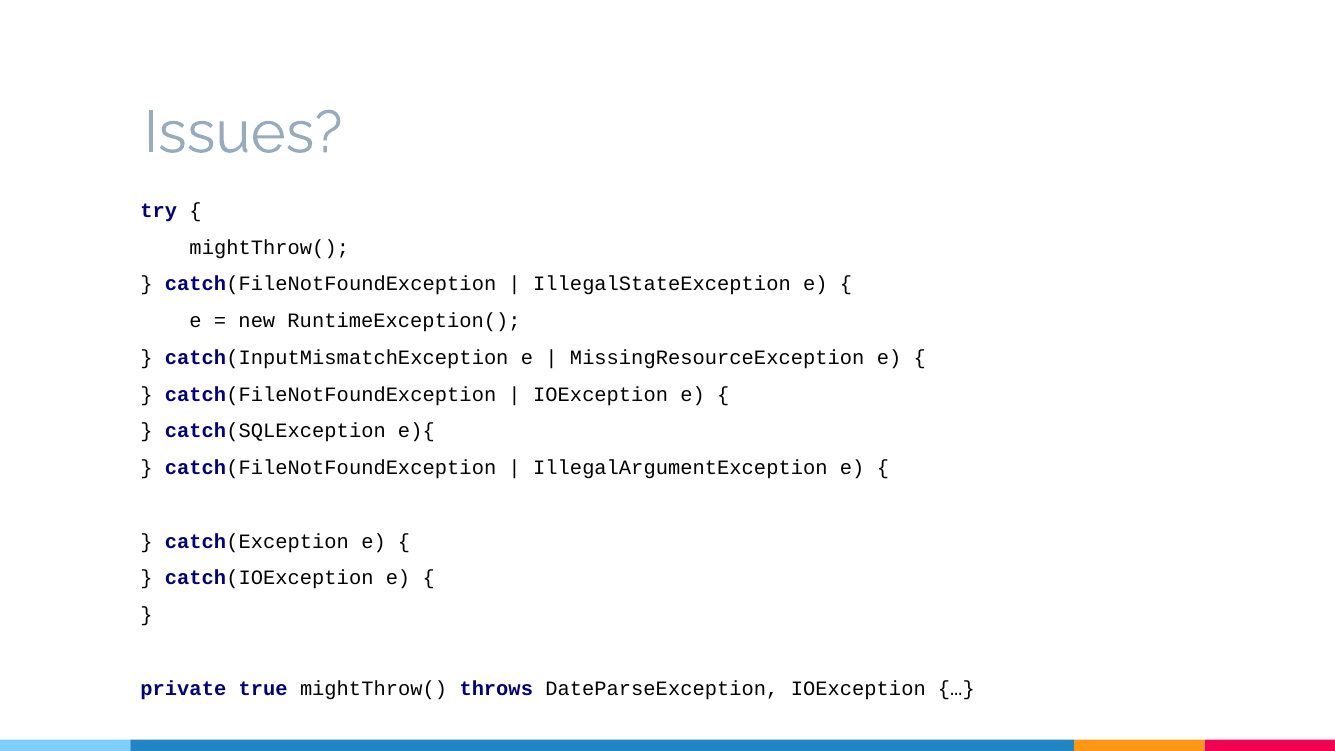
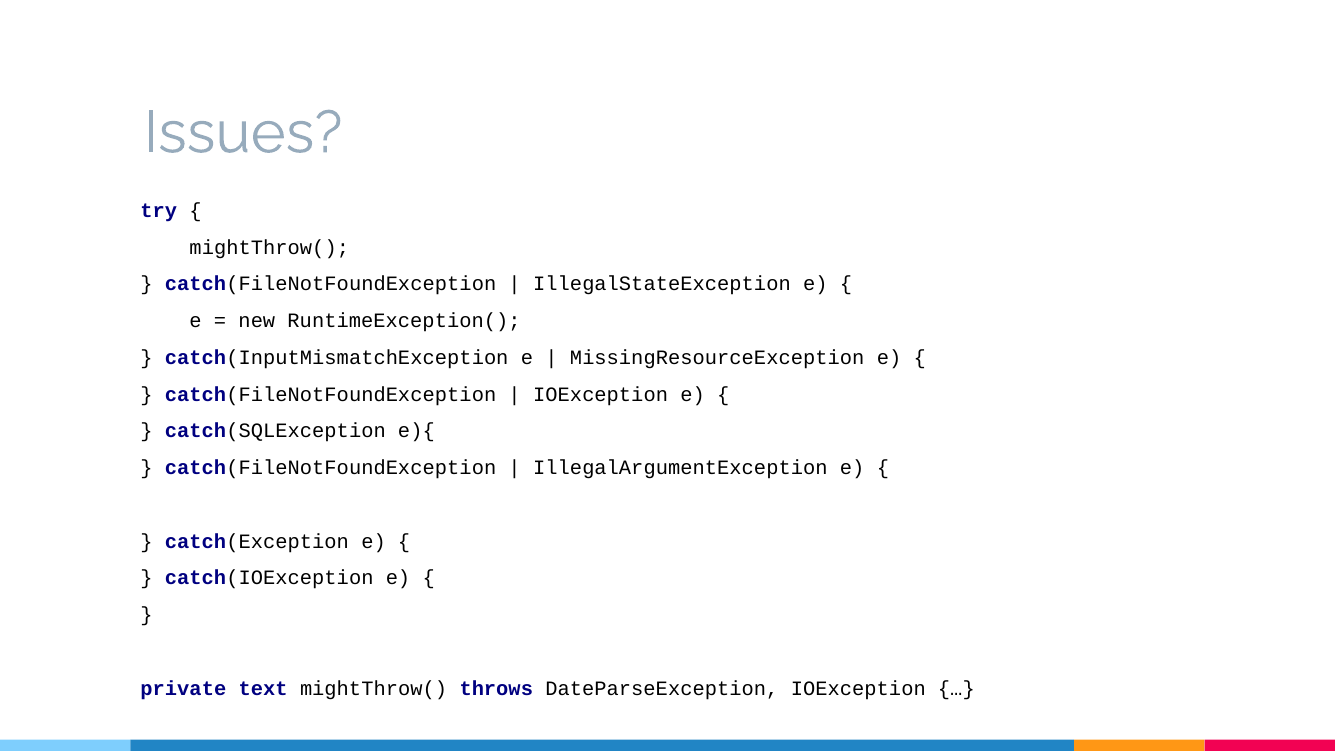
true: true -> text
